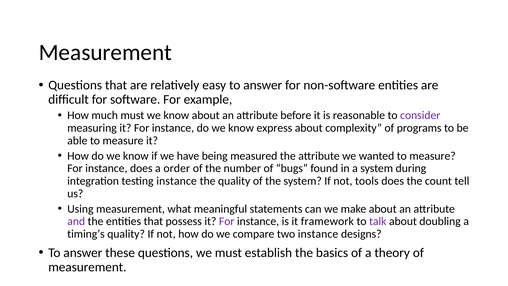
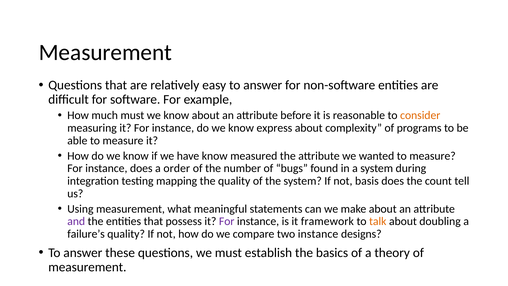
consider colour: purple -> orange
have being: being -> know
testing instance: instance -> mapping
tools: tools -> basis
talk colour: purple -> orange
timing’s: timing’s -> failure’s
